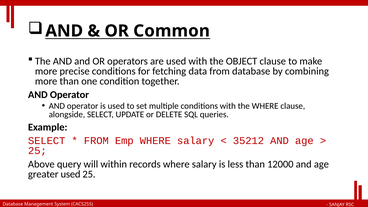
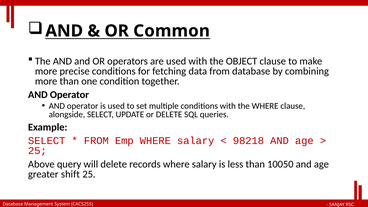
35212: 35212 -> 98218
will within: within -> delete
12000: 12000 -> 10050
greater used: used -> shift
